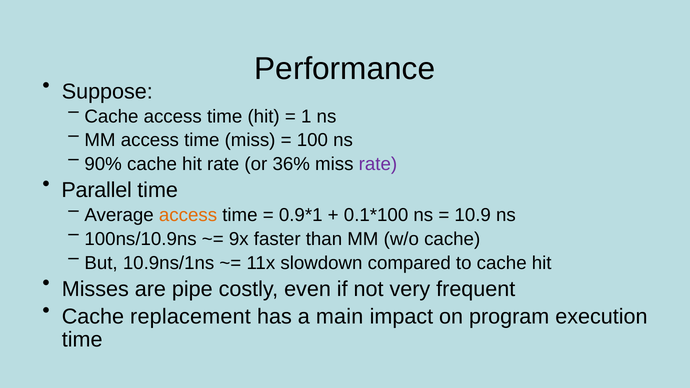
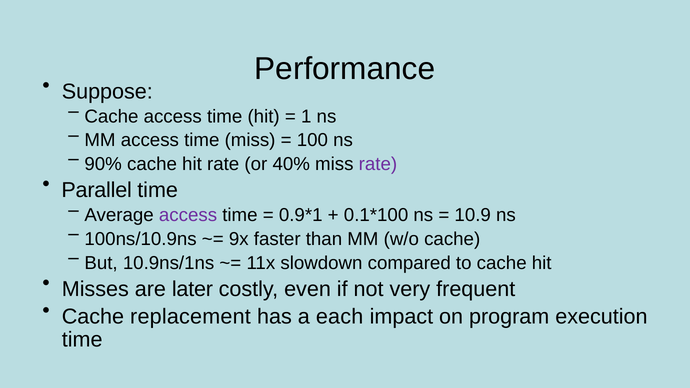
36%: 36% -> 40%
access at (188, 215) colour: orange -> purple
pipe: pipe -> later
main: main -> each
